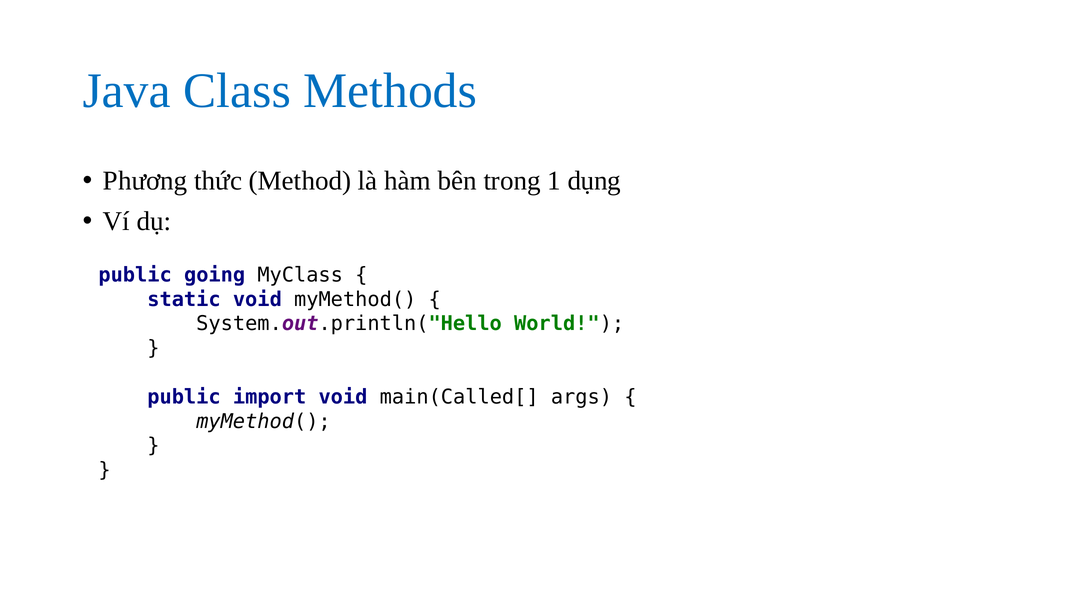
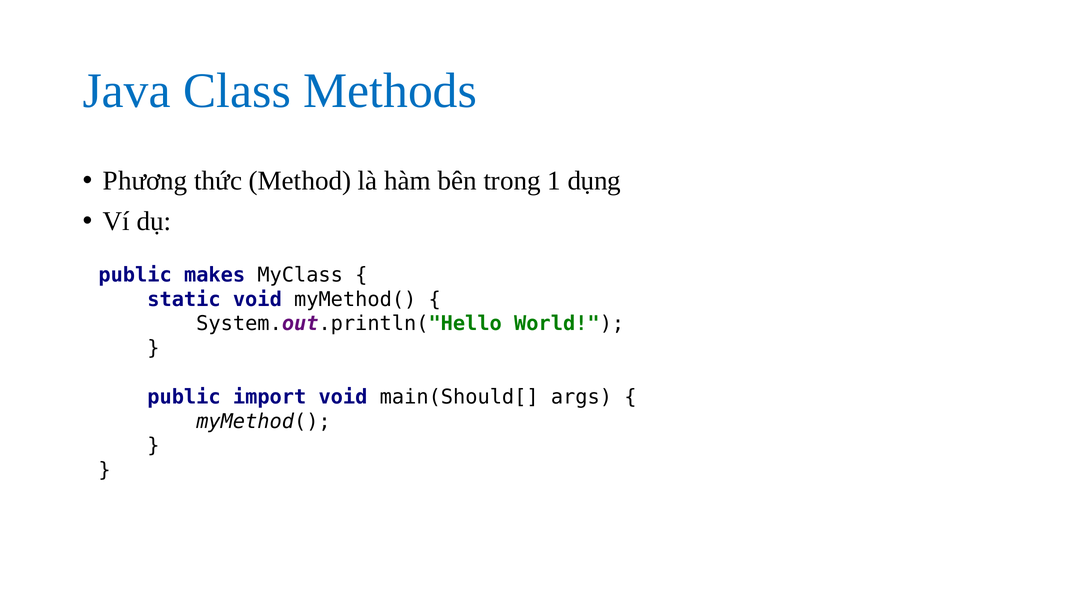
going: going -> makes
main(Called[: main(Called[ -> main(Should[
